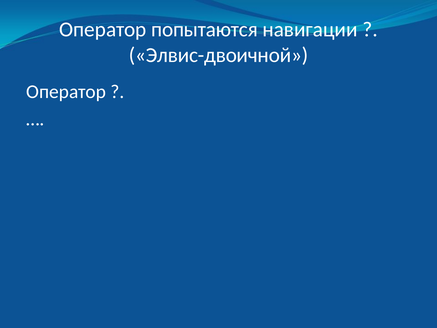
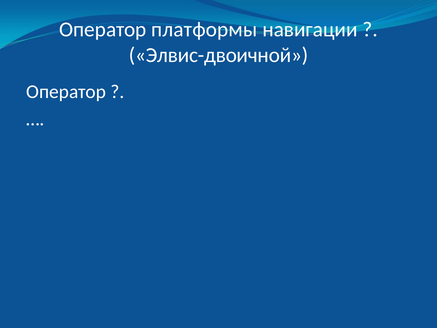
попытаются: попытаются -> платформы
